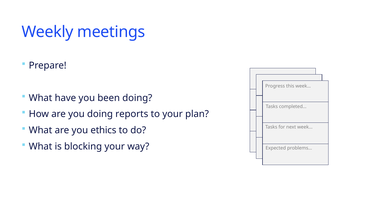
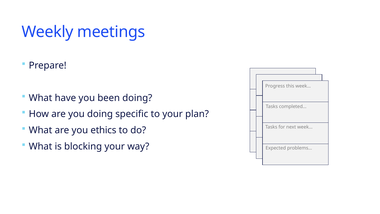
reports: reports -> specific
